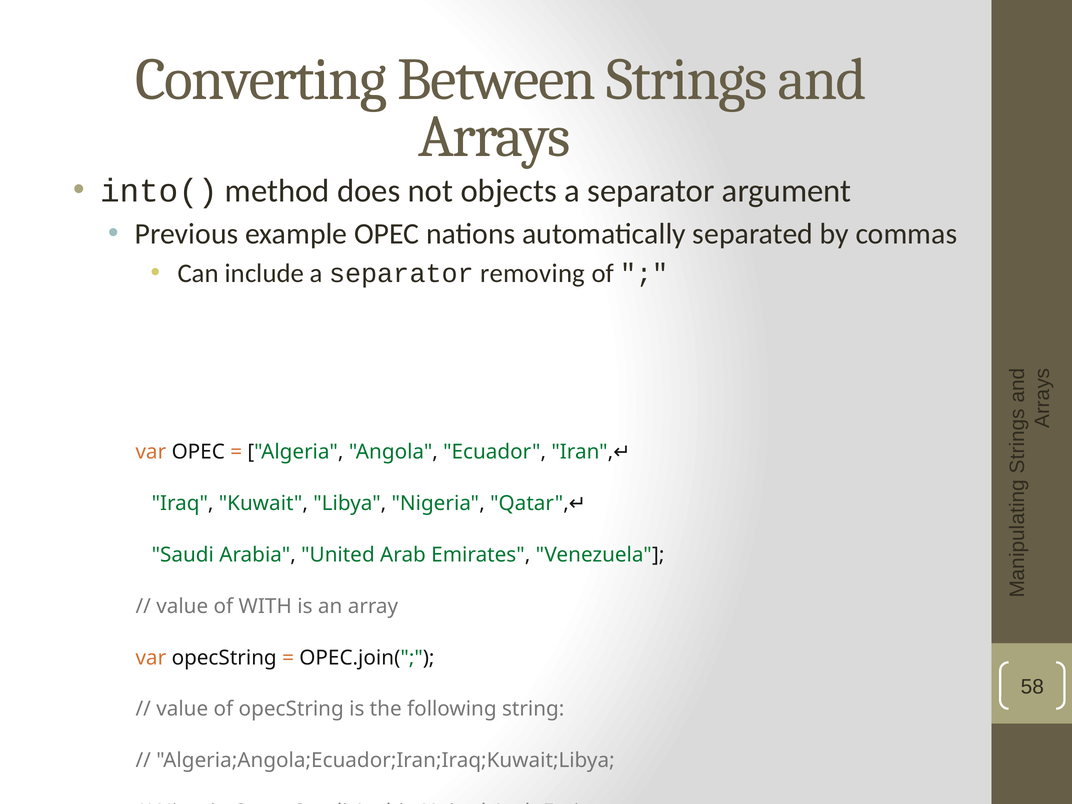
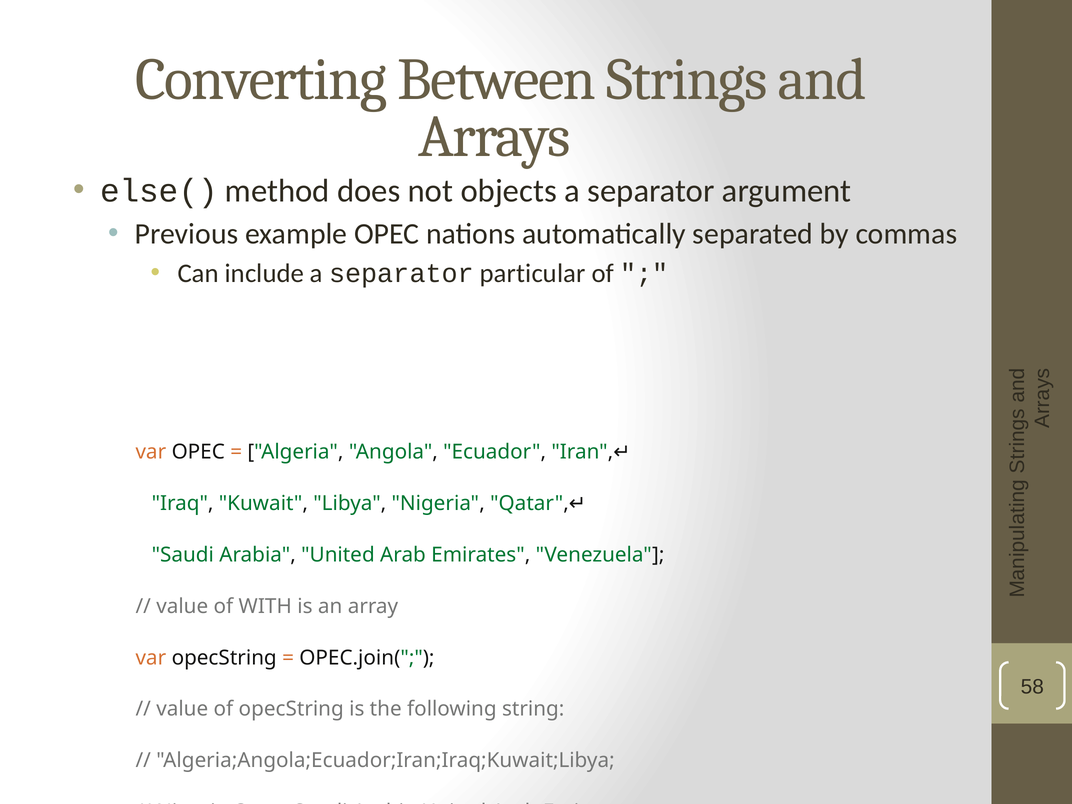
into(: into( -> else(
removing: removing -> particular
